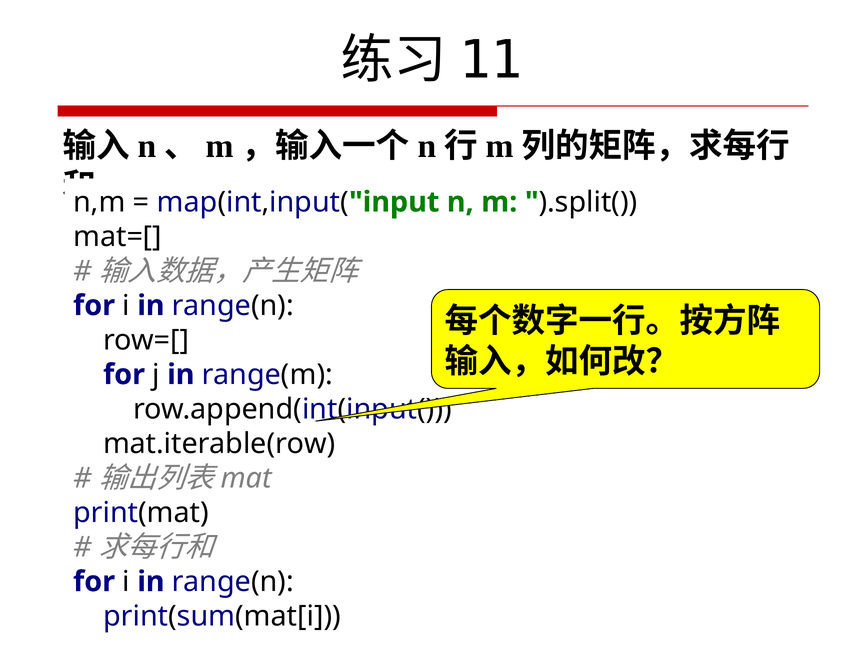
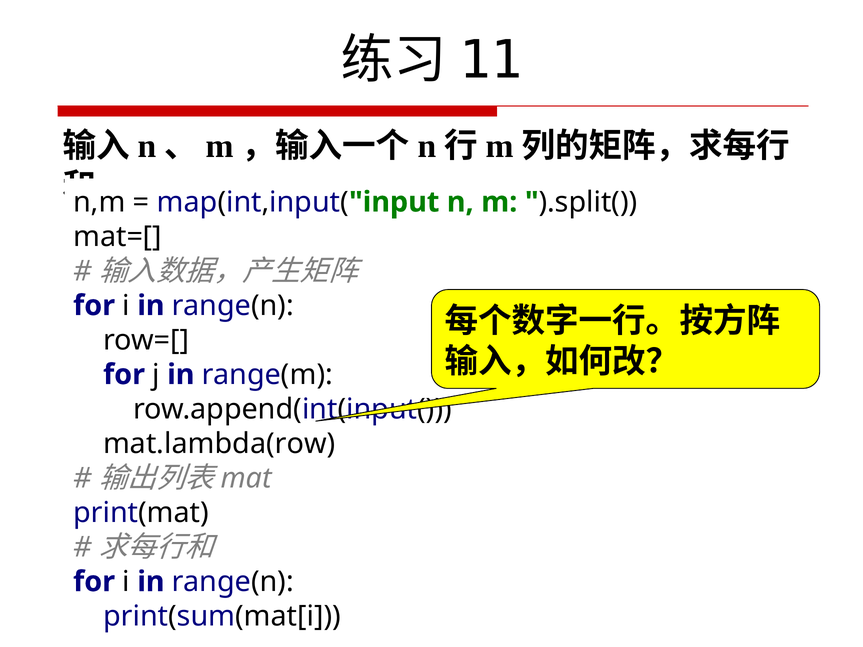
mat.iterable(row: mat.iterable(row -> mat.lambda(row
